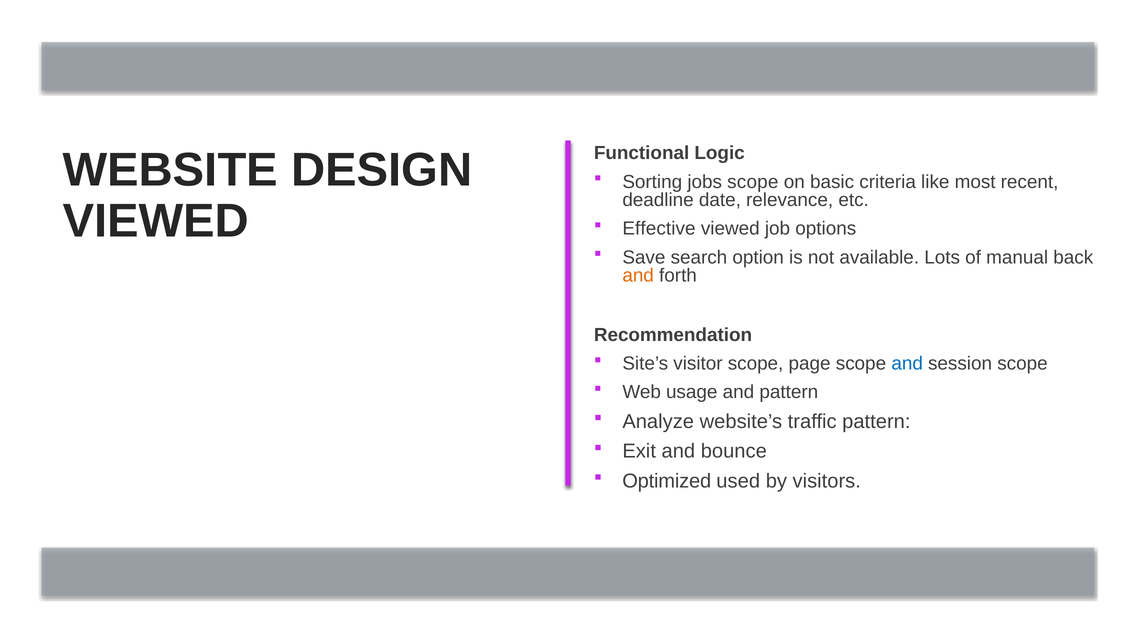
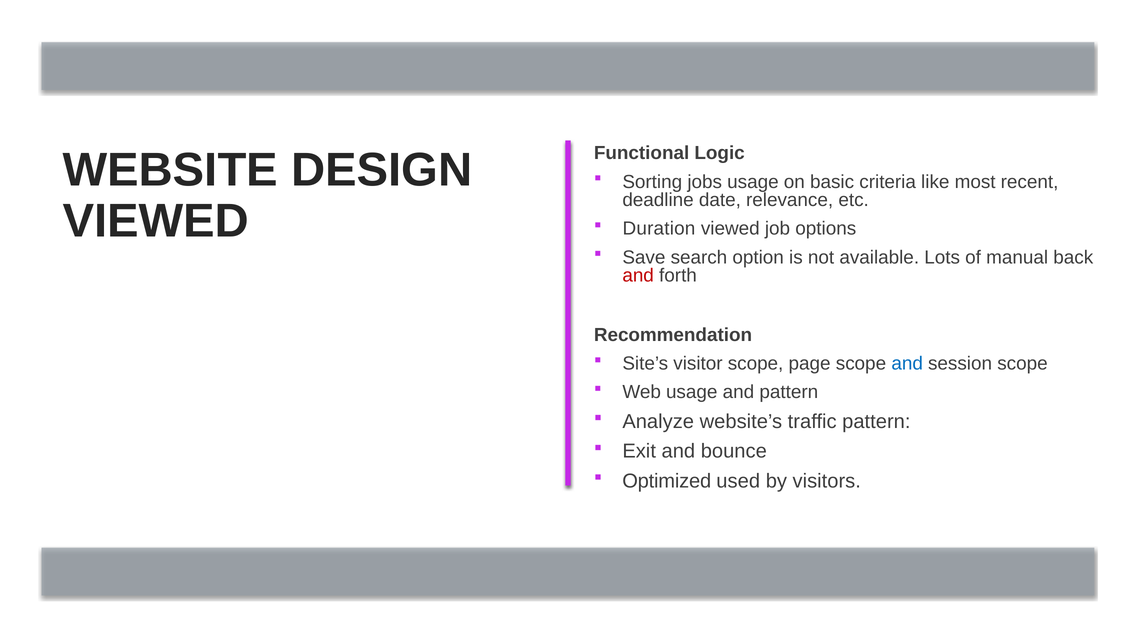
jobs scope: scope -> usage
Effective: Effective -> Duration
and at (638, 276) colour: orange -> red
